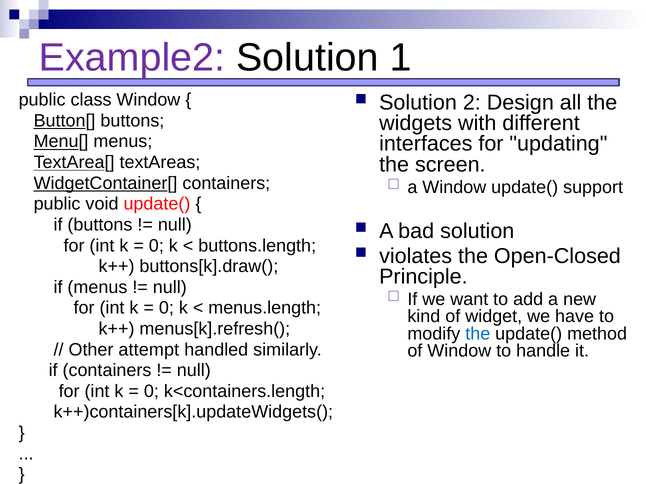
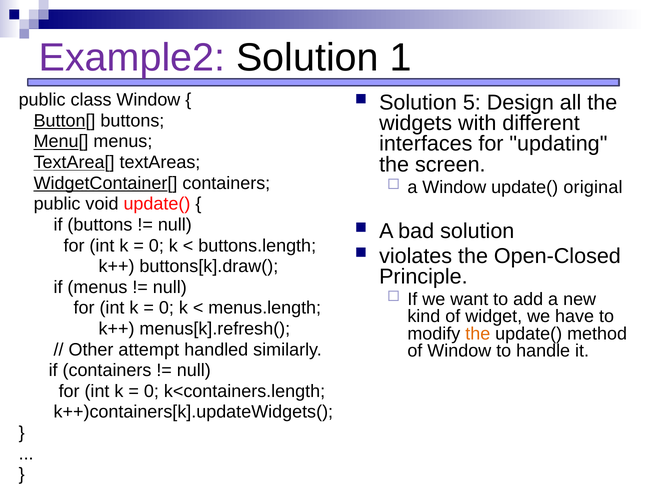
2: 2 -> 5
support: support -> original
the at (478, 334) colour: blue -> orange
